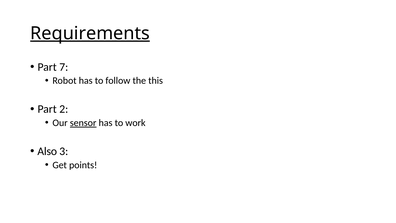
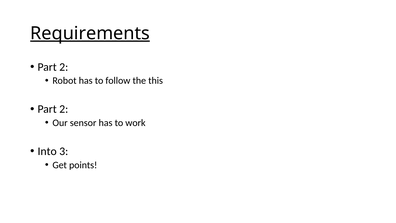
7 at (64, 67): 7 -> 2
sensor underline: present -> none
Also: Also -> Into
